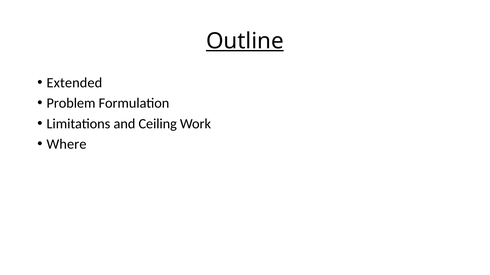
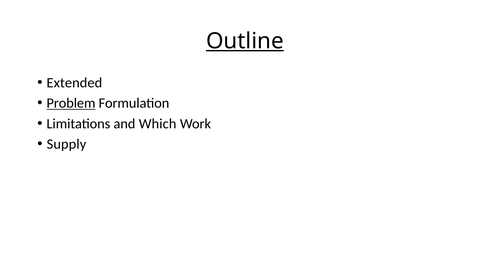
Problem underline: none -> present
Ceiling: Ceiling -> Which
Where: Where -> Supply
